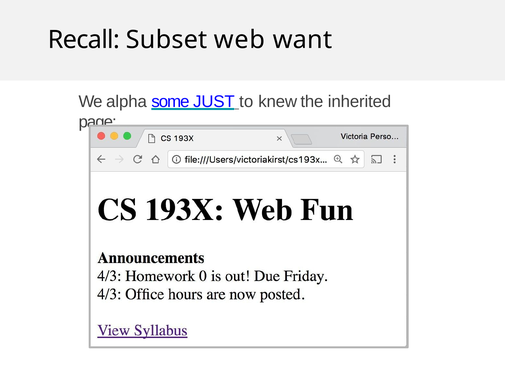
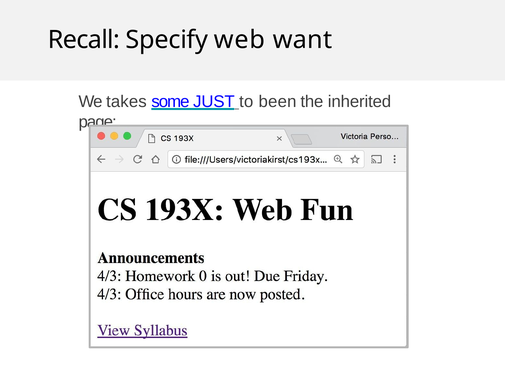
Subset: Subset -> Specify
alpha: alpha -> takes
knew: knew -> been
